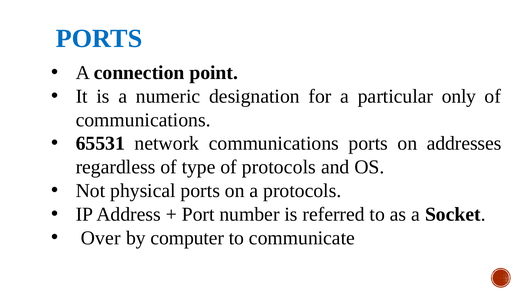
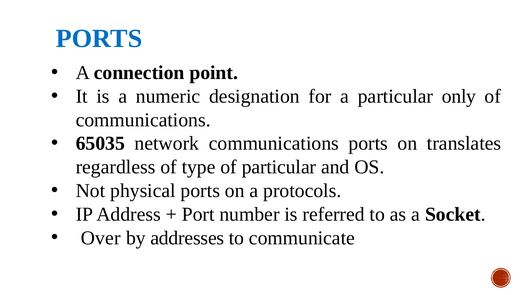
65531: 65531 -> 65035
addresses: addresses -> translates
of protocols: protocols -> particular
computer: computer -> addresses
